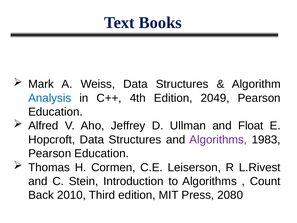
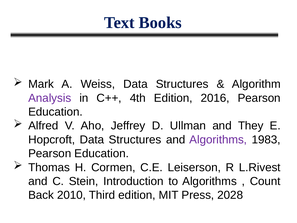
Analysis colour: blue -> purple
2049: 2049 -> 2016
Float: Float -> They
2080: 2080 -> 2028
